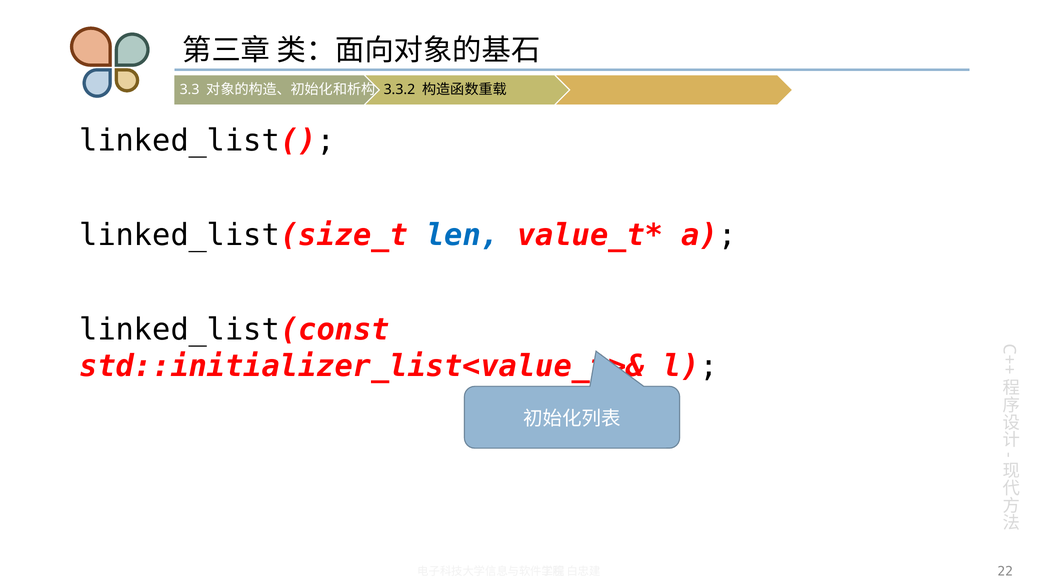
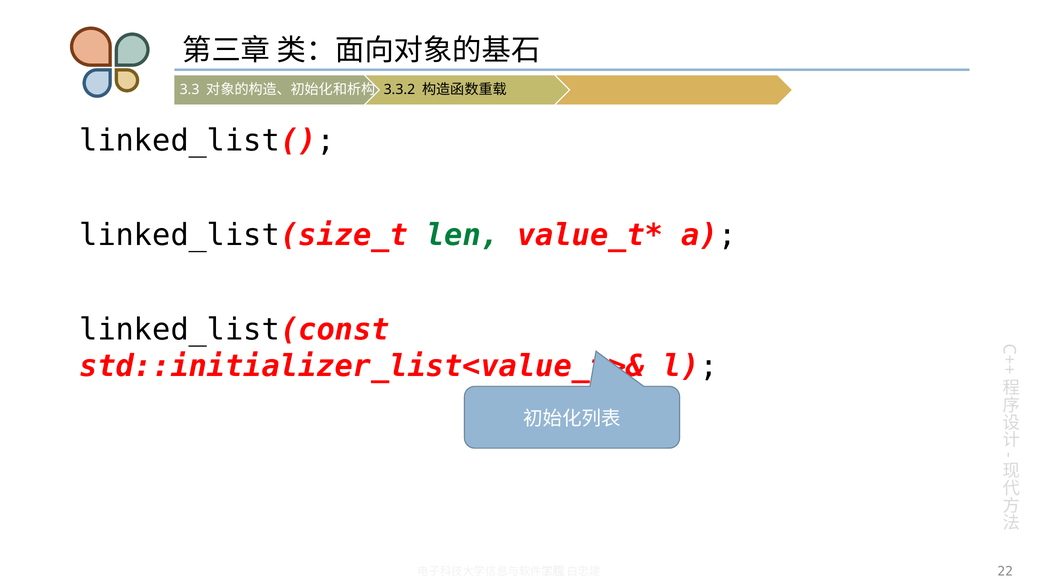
len colour: blue -> green
